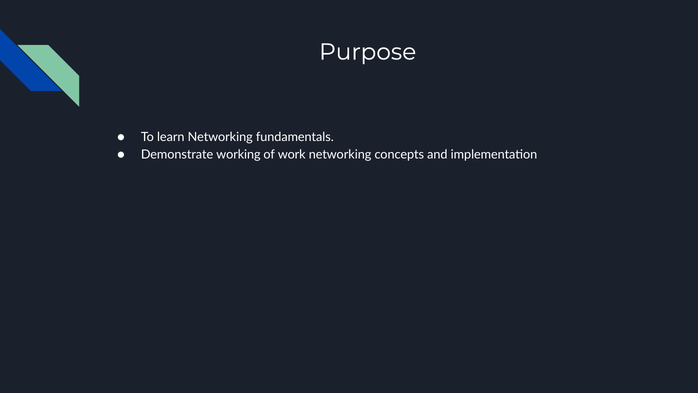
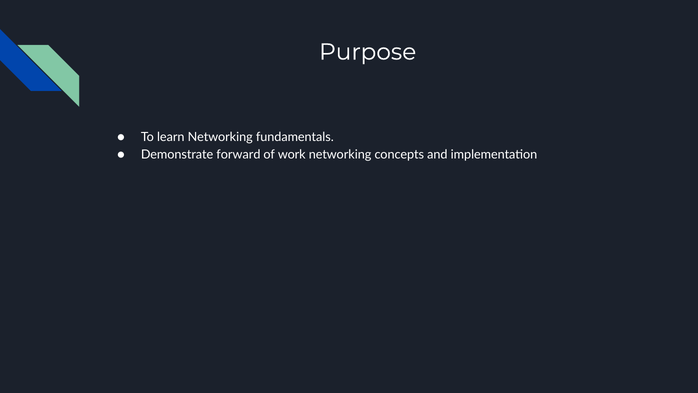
working: working -> forward
